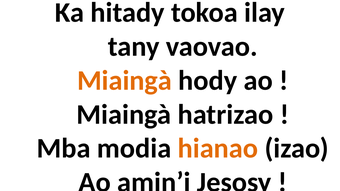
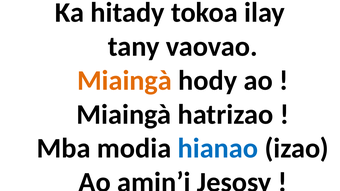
hianao colour: orange -> blue
